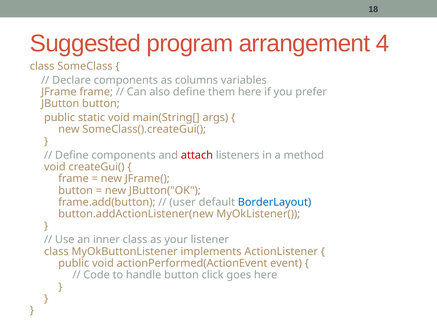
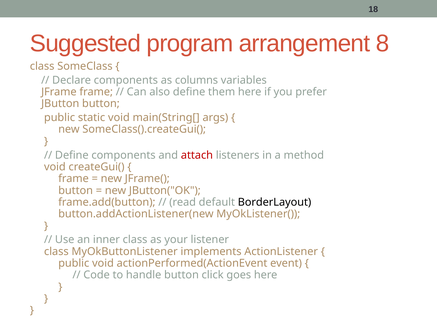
4: 4 -> 8
user: user -> read
BorderLayout colour: blue -> black
